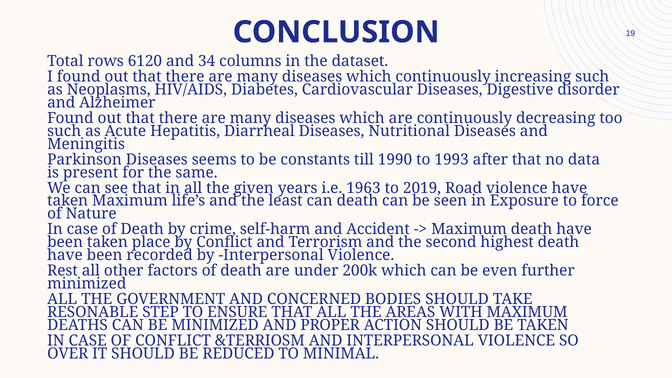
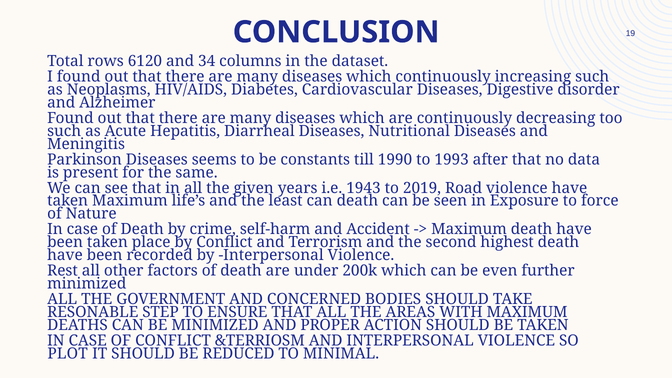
1963: 1963 -> 1943
OVER: OVER -> PLOT
